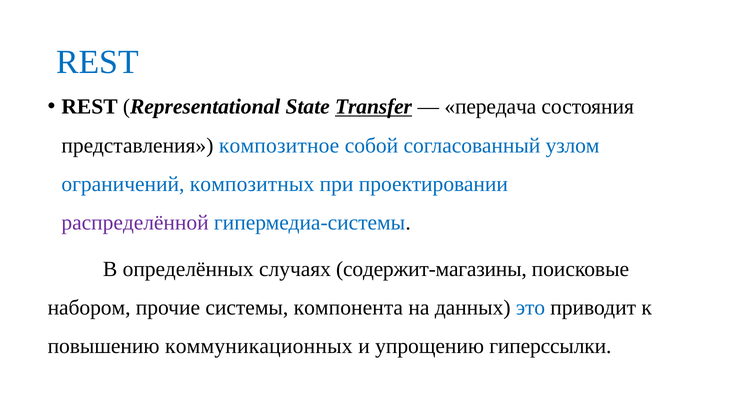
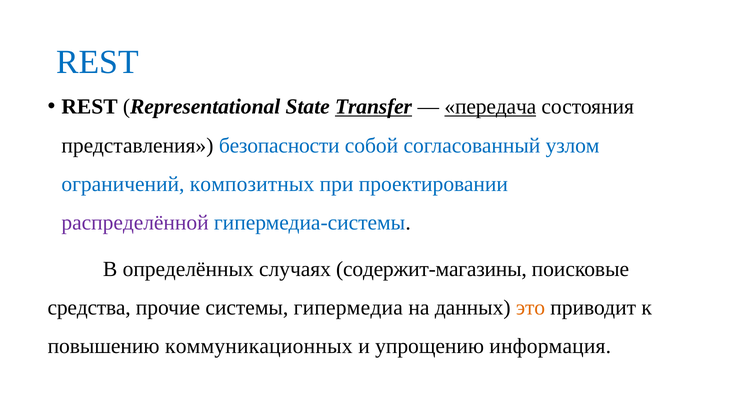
передача underline: none -> present
композитное: композитное -> безопасности
набором: набором -> средства
компонента: компонента -> гипермедиа
это colour: blue -> orange
гиперссылки: гиперссылки -> информация
